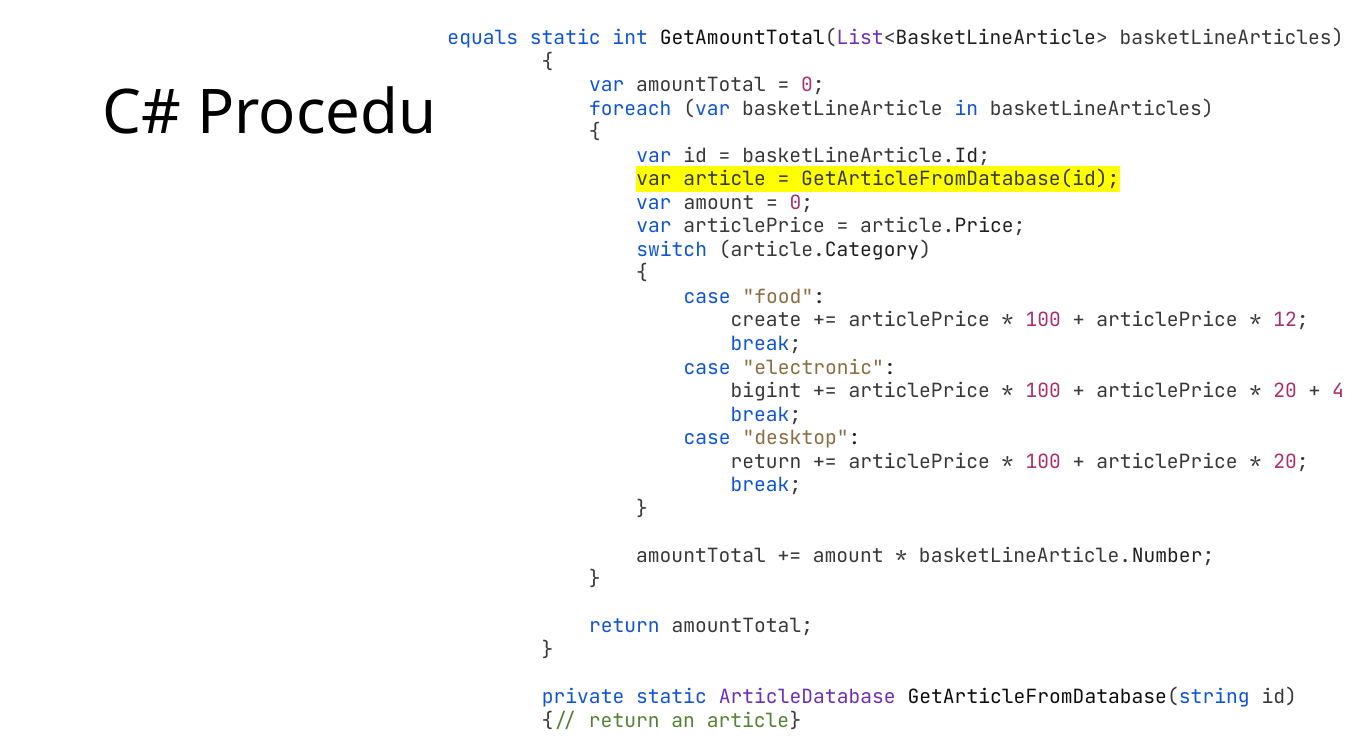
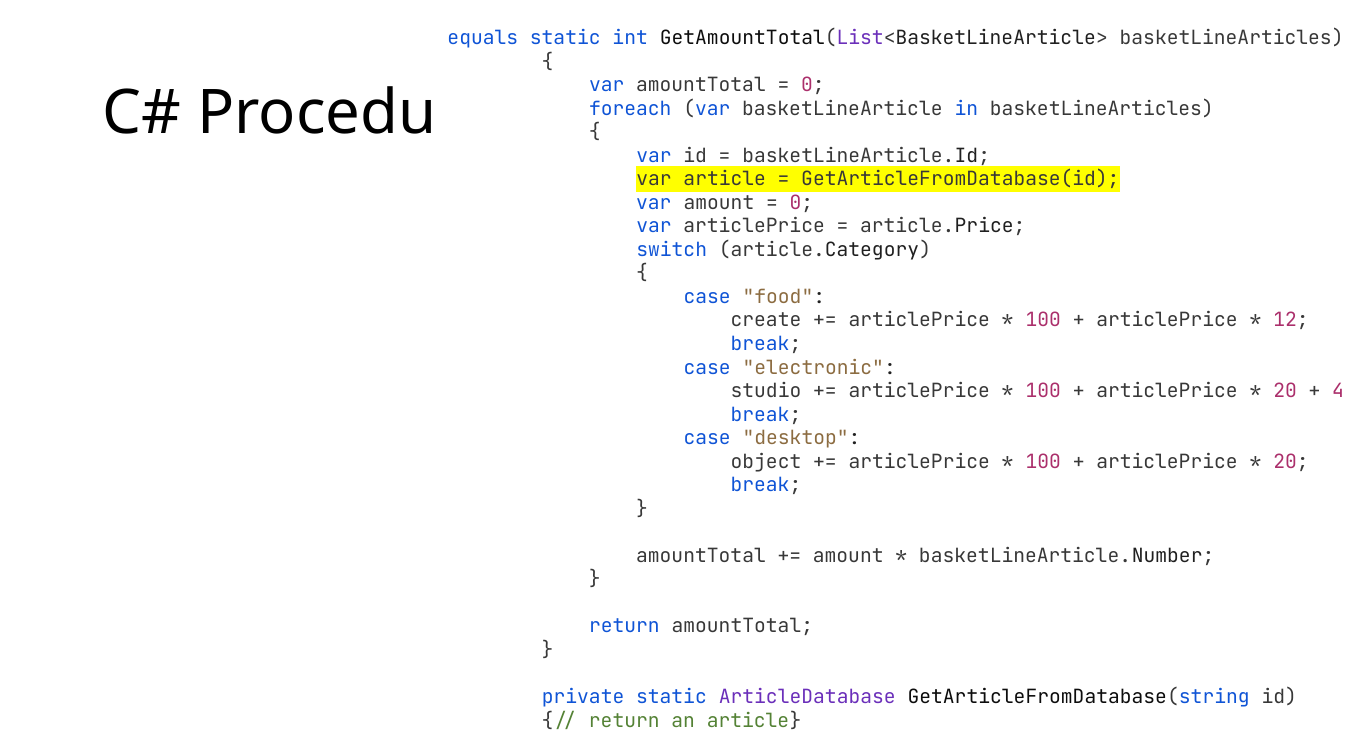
bigint: bigint -> studio
return at (766, 462): return -> object
